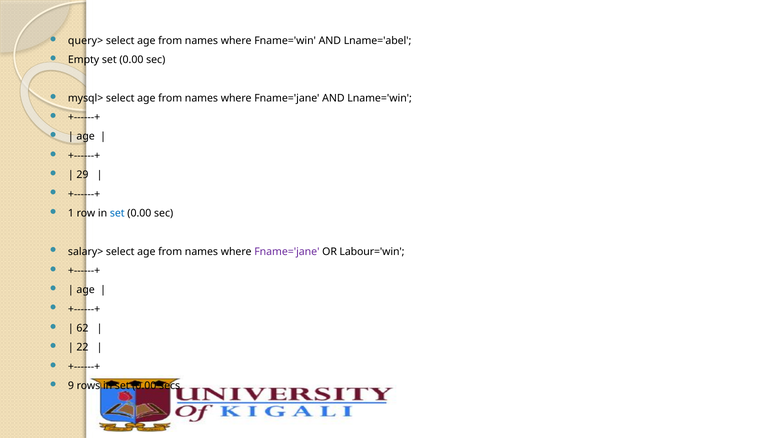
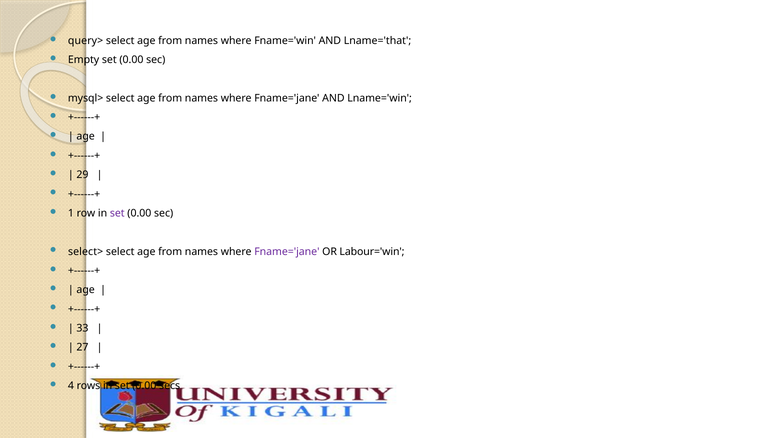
Lname='abel: Lname='abel -> Lname='that
set at (117, 213) colour: blue -> purple
salary>: salary> -> select>
62: 62 -> 33
22: 22 -> 27
9: 9 -> 4
